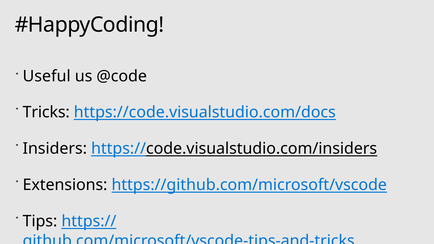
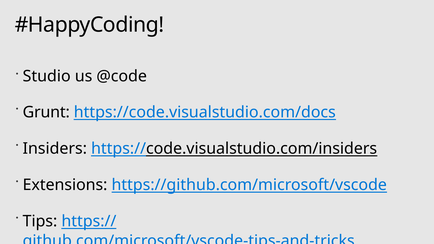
Useful: Useful -> Studio
Tricks: Tricks -> Grunt
